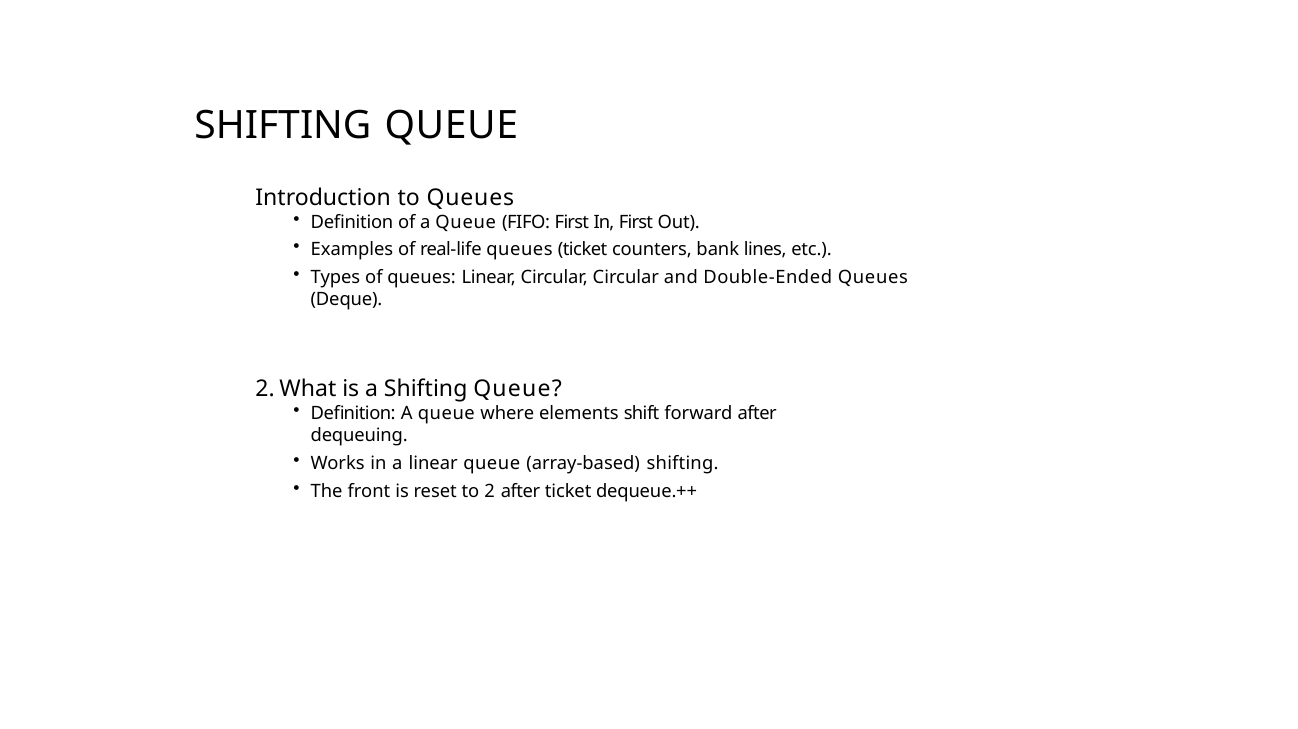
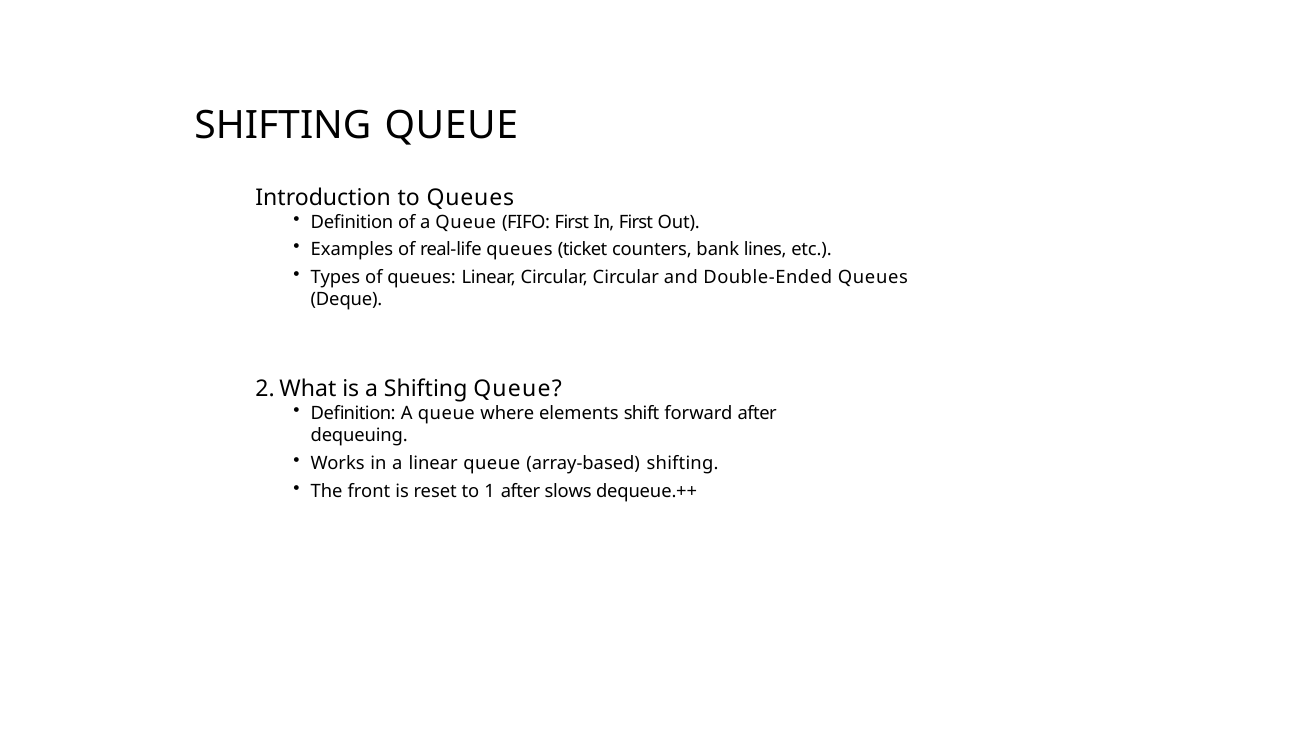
2: 2 -> 1
after ticket: ticket -> slows
